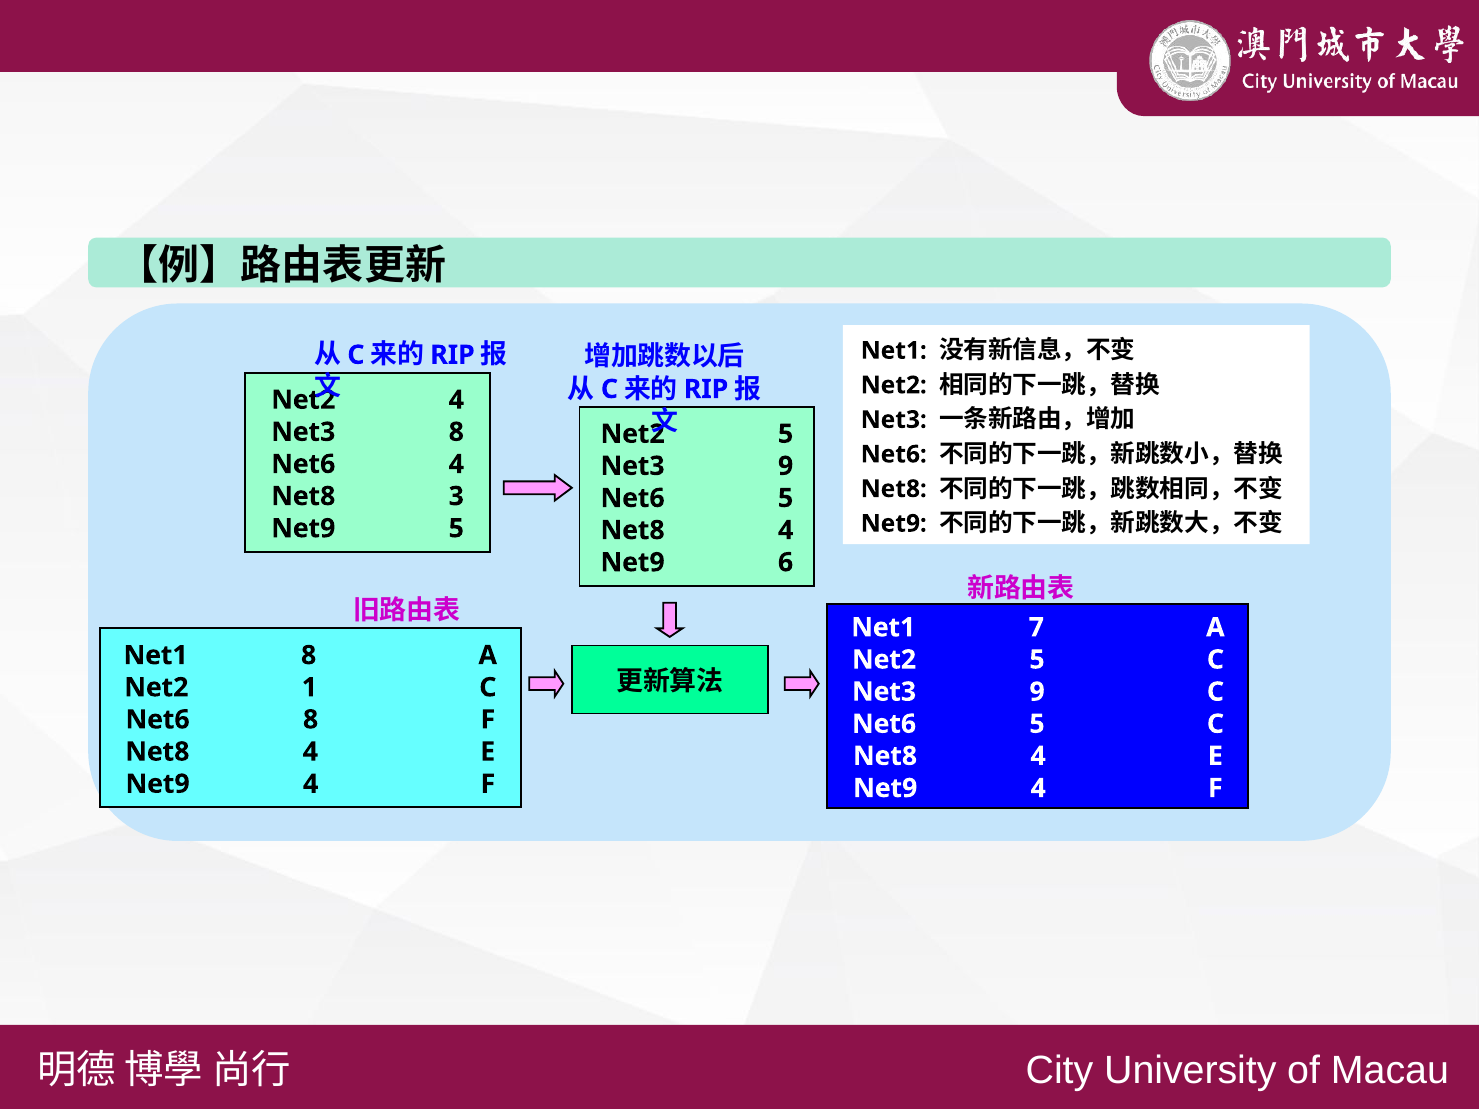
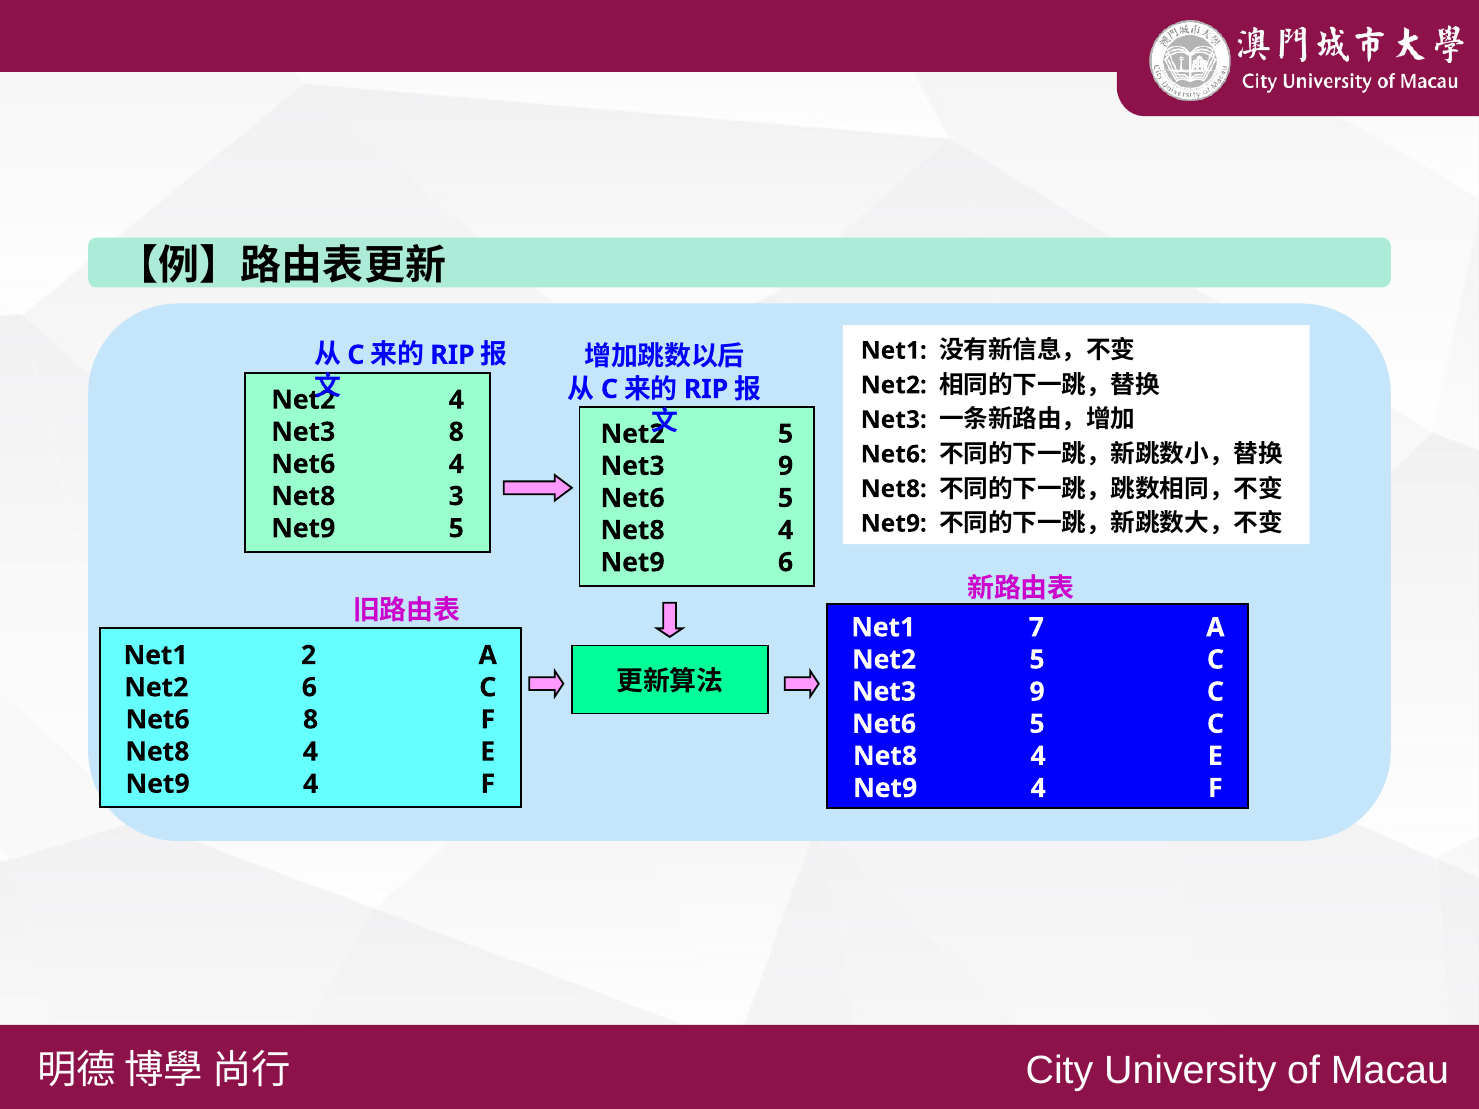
Net1 8: 8 -> 2
Net2 1: 1 -> 6
